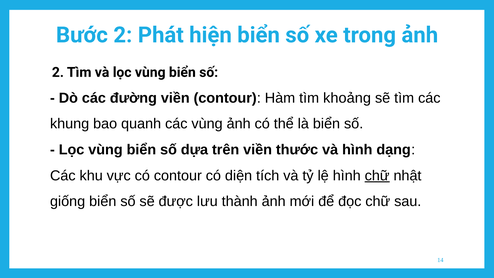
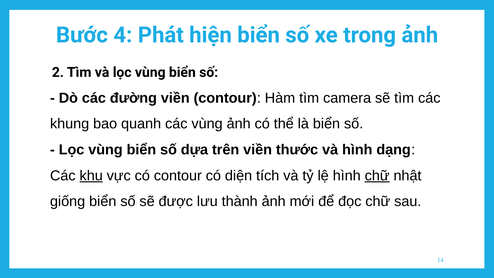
Bước 2: 2 -> 4
khoảng: khoảng -> camera
khu underline: none -> present
